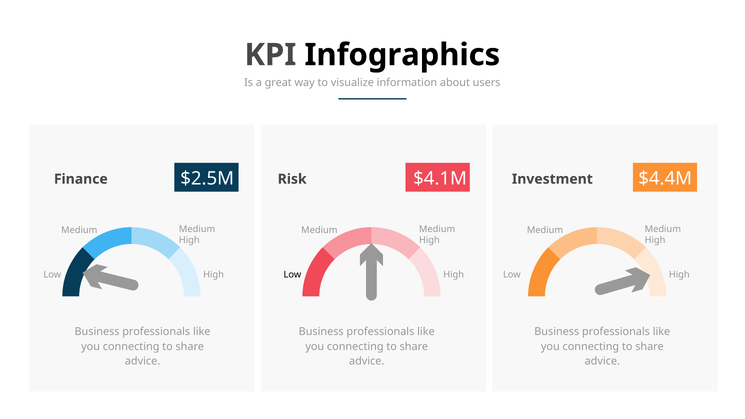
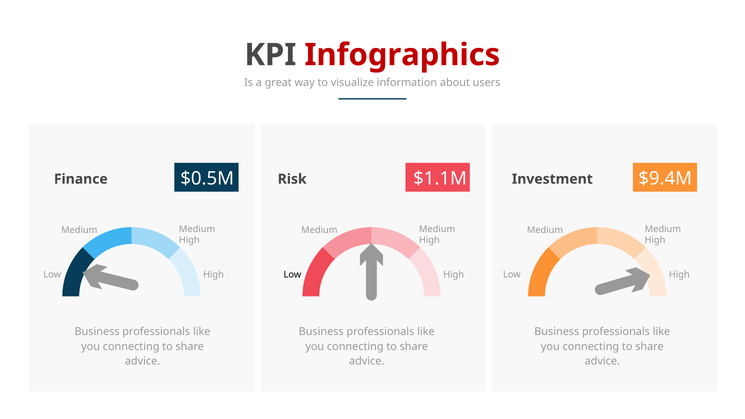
Infographics colour: black -> red
$2.5M: $2.5M -> $0.5M
$4.1M: $4.1M -> $1.1M
$4.4M: $4.4M -> $9.4M
